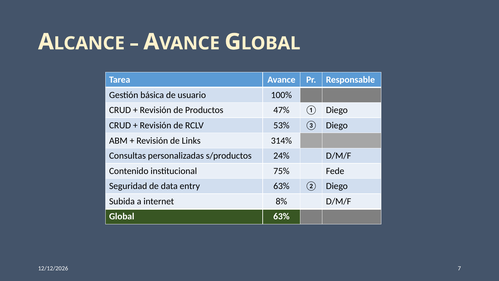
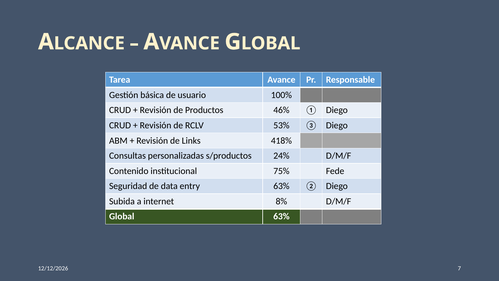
47%: 47% -> 46%
314%: 314% -> 418%
